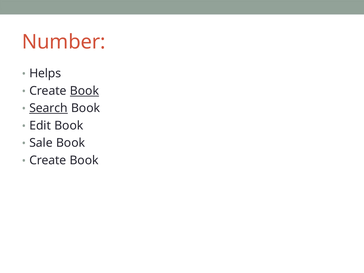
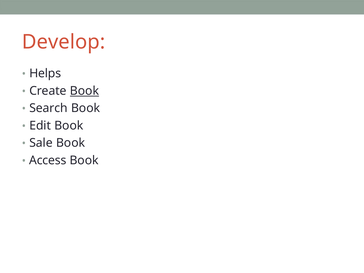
Number: Number -> Develop
Search underline: present -> none
Create at (48, 160): Create -> Access
